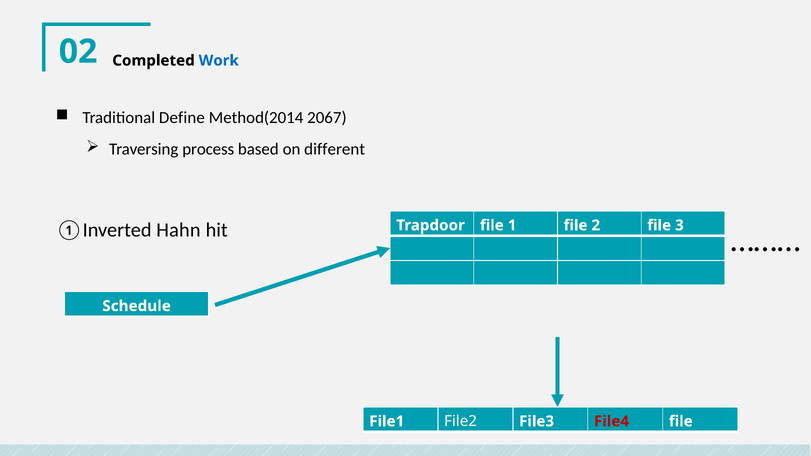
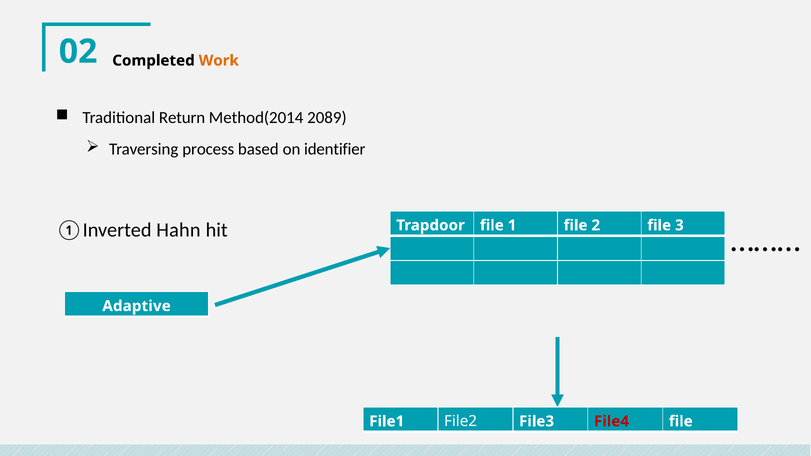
Work colour: blue -> orange
Define: Define -> Return
2067: 2067 -> 2089
different: different -> identifier
Schedule: Schedule -> Adaptive
